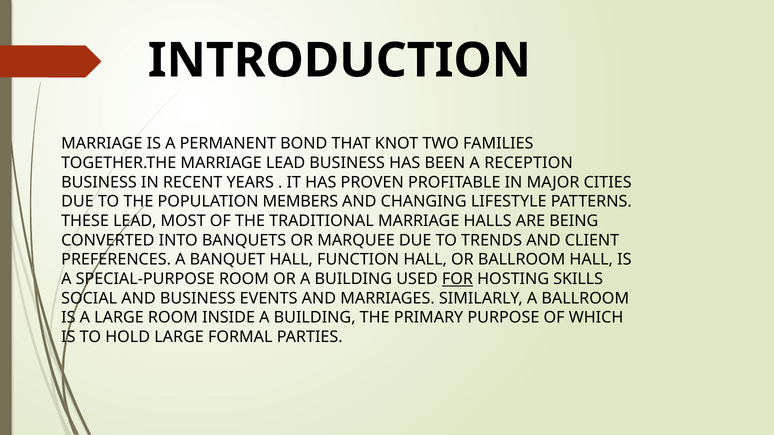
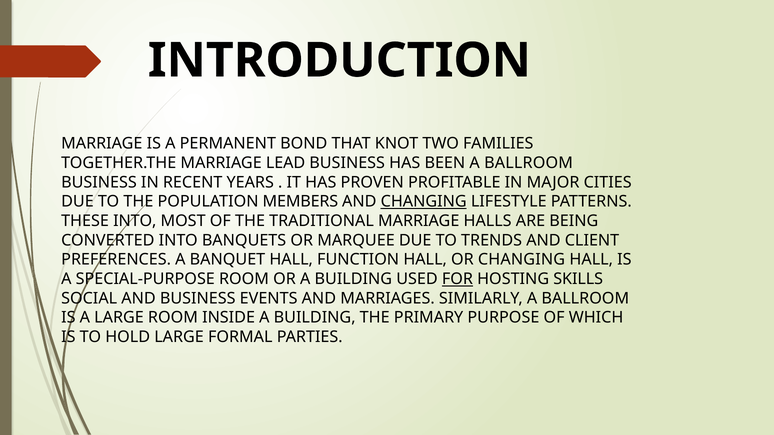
BEEN A RECEPTION: RECEPTION -> BALLROOM
CHANGING at (424, 202) underline: none -> present
THESE LEAD: LEAD -> INTO
OR BALLROOM: BALLROOM -> CHANGING
